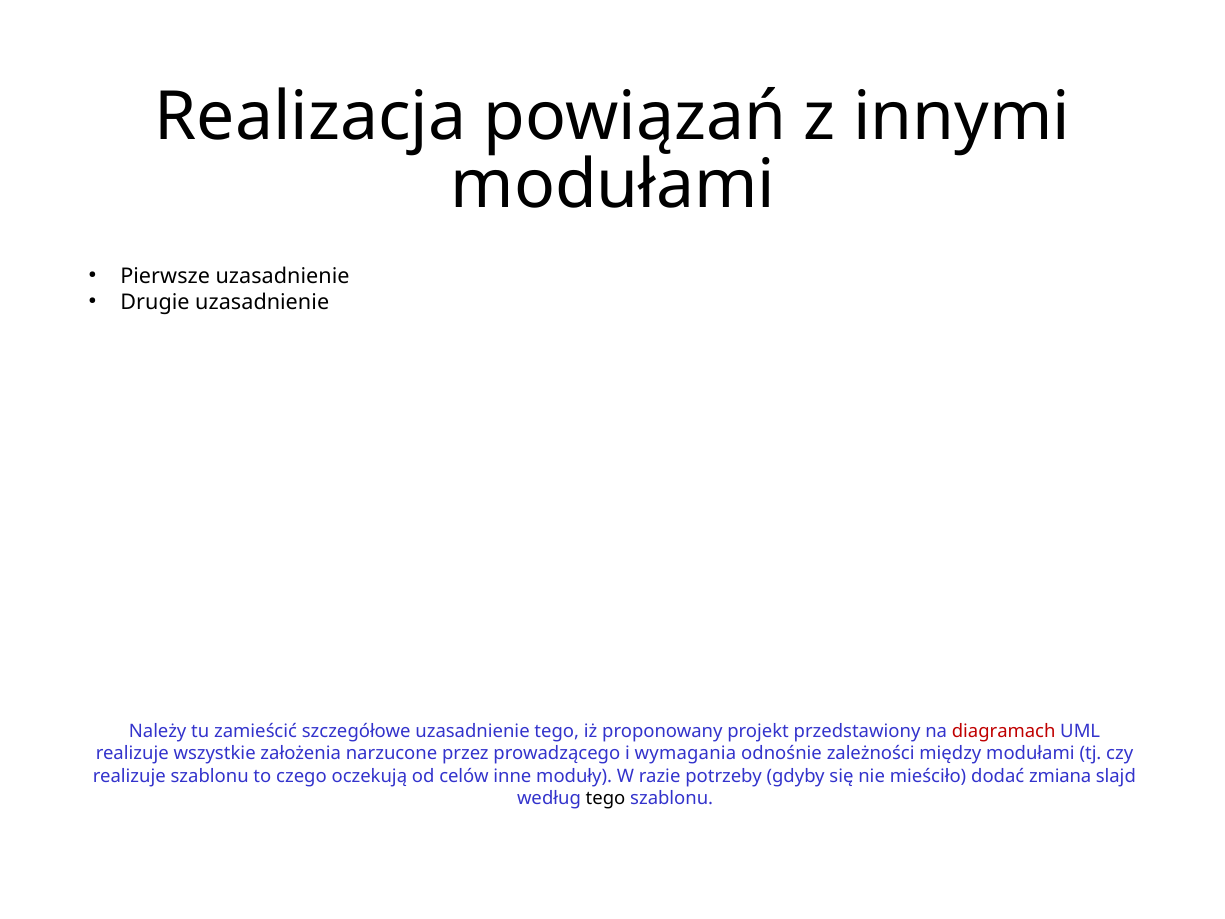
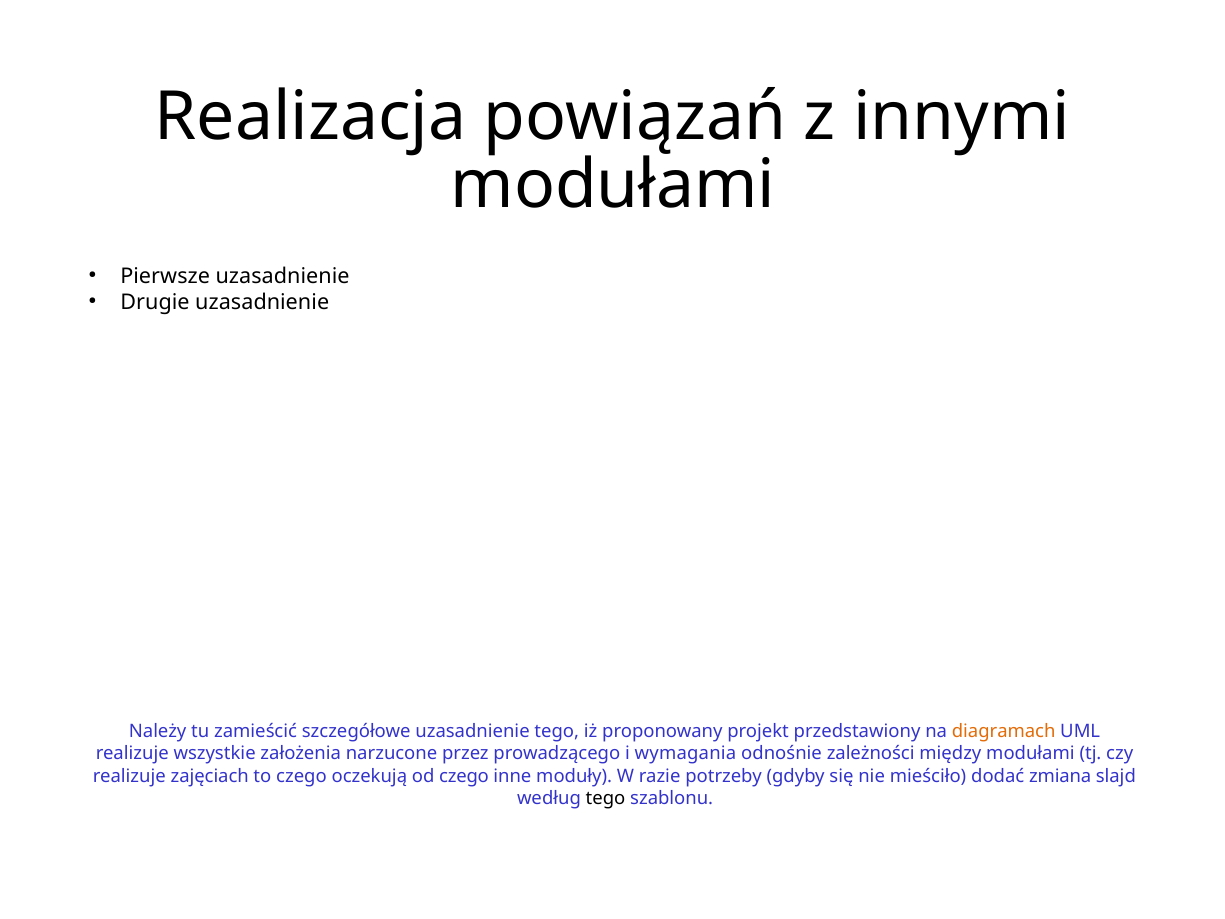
diagramach colour: red -> orange
realizuje szablonu: szablonu -> zajęciach
od celów: celów -> czego
